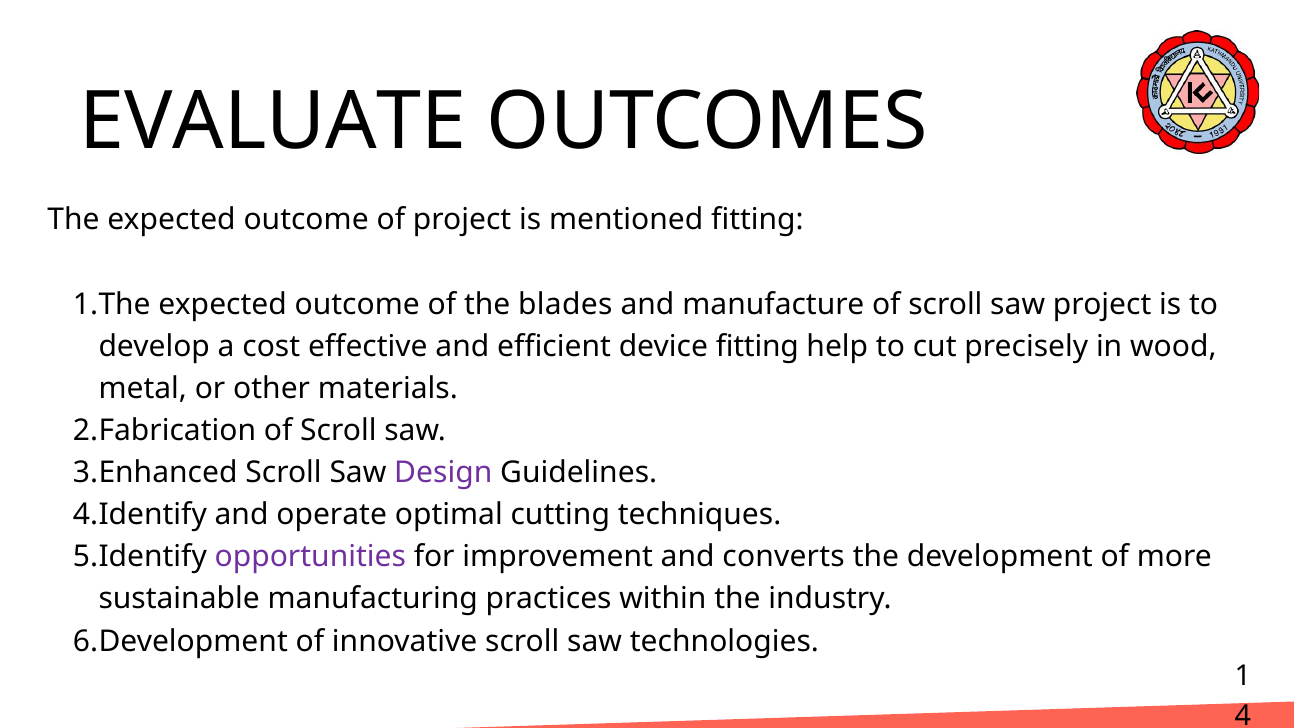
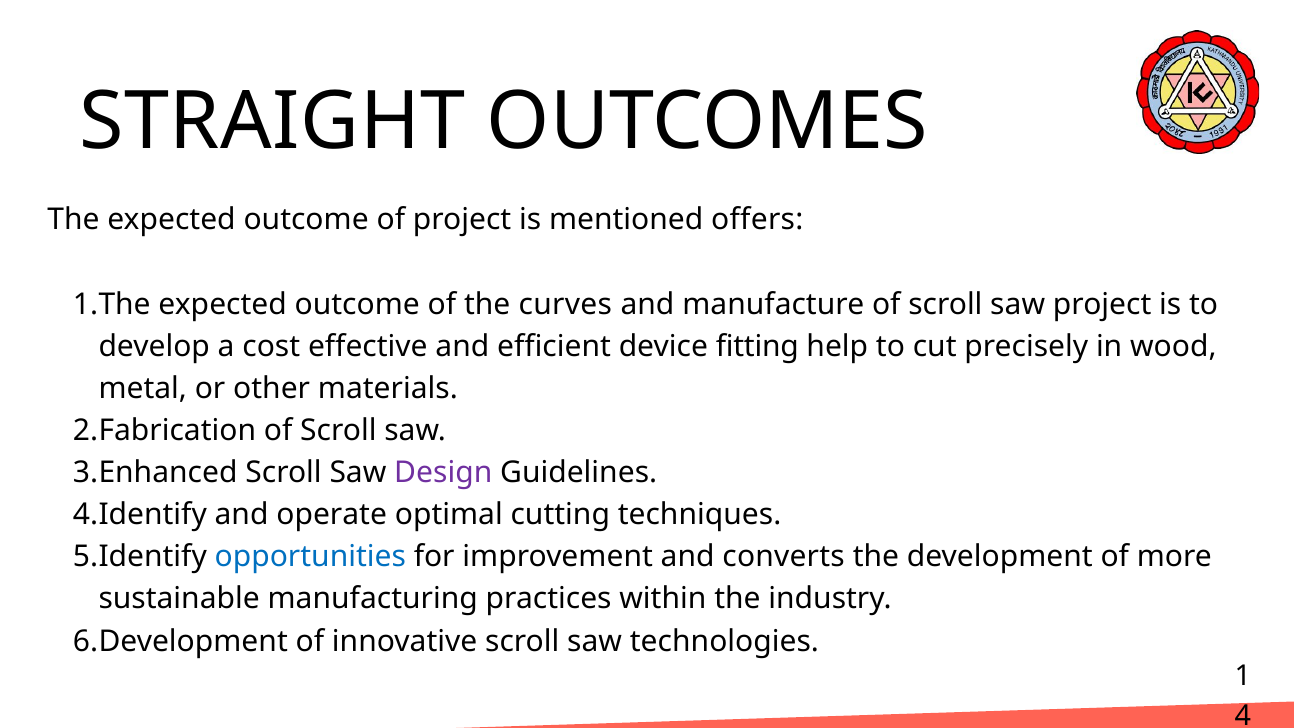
EVALUATE: EVALUATE -> STRAIGHT
mentioned fitting: fitting -> offers
blades: blades -> curves
opportunities colour: purple -> blue
